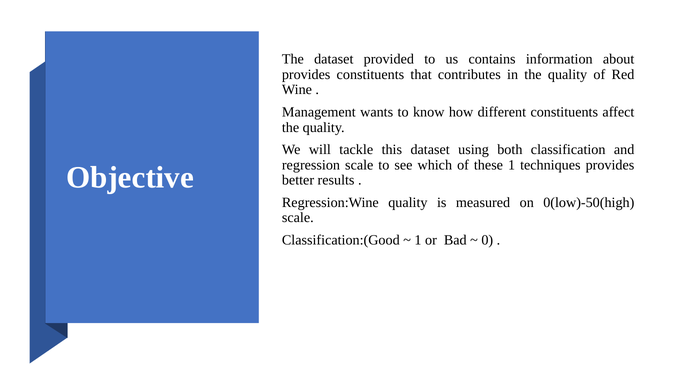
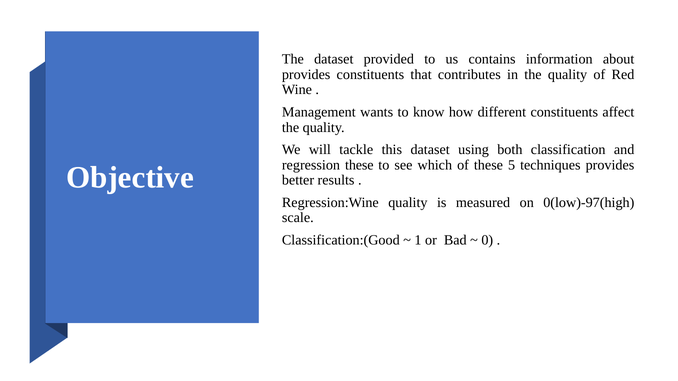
regression scale: scale -> these
these 1: 1 -> 5
0(low)-50(high: 0(low)-50(high -> 0(low)-97(high
